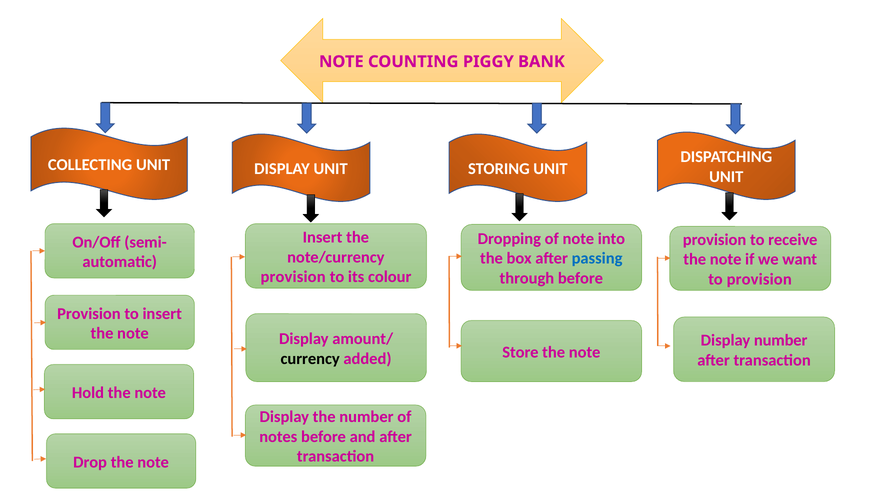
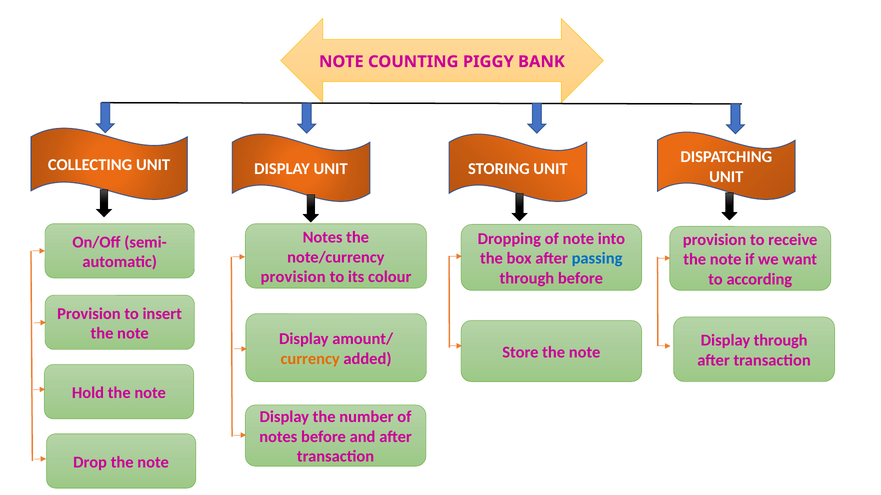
Insert at (323, 238): Insert -> Notes
to provision: provision -> according
Display number: number -> through
currency colour: black -> orange
